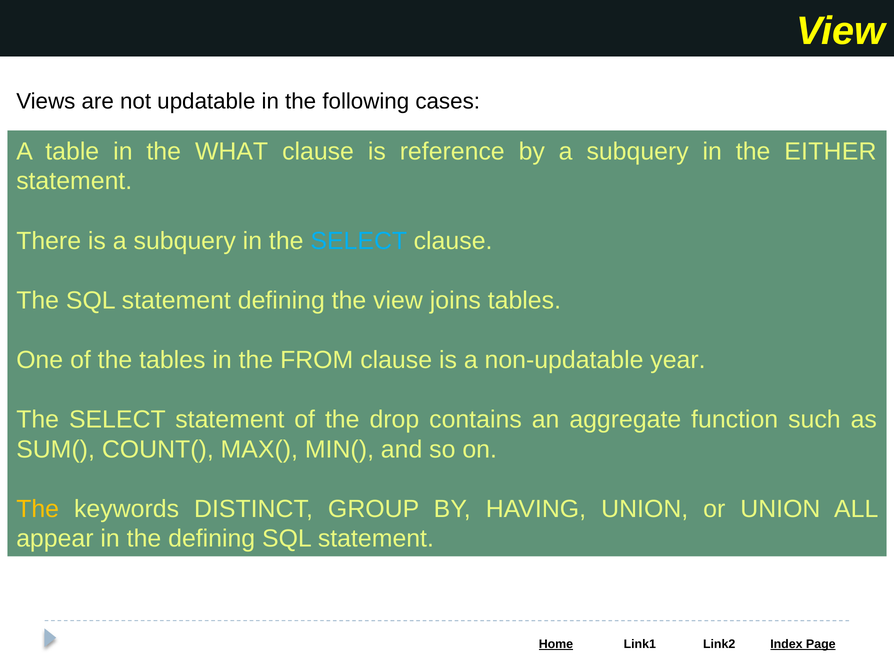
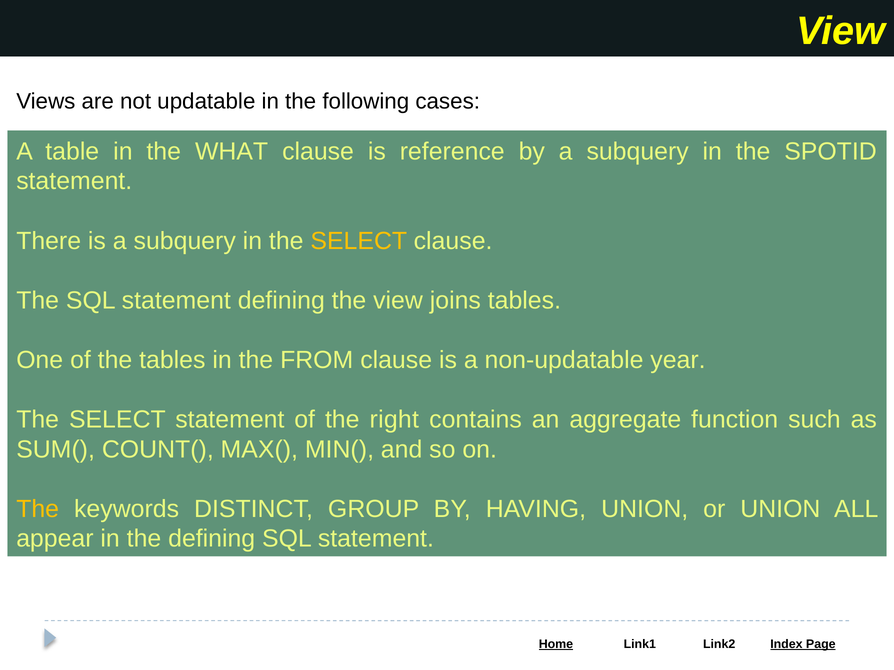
EITHER: EITHER -> SPOTID
SELECT at (359, 241) colour: light blue -> yellow
drop: drop -> right
